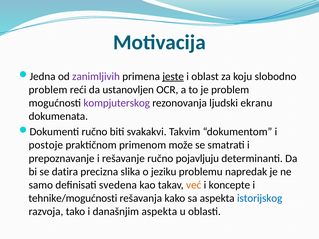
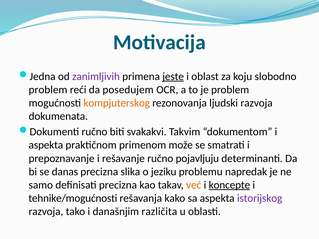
ustanovljen: ustanovljen -> posedujem
kompjuterskog colour: purple -> orange
ljudski ekranu: ekranu -> razvoja
postoje at (46, 145): postoje -> aspekta
datira: datira -> danas
definisati svedena: svedena -> precizna
koncepte underline: none -> present
istorijskog colour: blue -> purple
današnjim aspekta: aspekta -> različita
